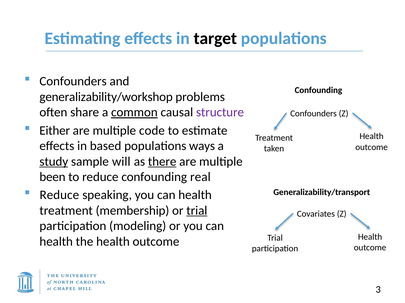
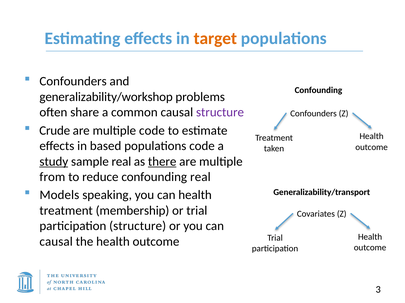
target colour: black -> orange
common underline: present -> none
Either: Either -> Crude
populations ways: ways -> code
sample will: will -> real
been: been -> from
Reduce at (59, 196): Reduce -> Models
trial at (197, 211) underline: present -> none
participation modeling: modeling -> structure
health at (56, 242): health -> causal
